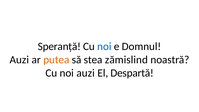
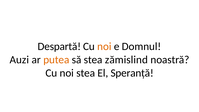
Speranță: Speranță -> Despartă
noi at (104, 46) colour: blue -> orange
noi auzi: auzi -> stea
Despartă: Despartă -> Speranță
